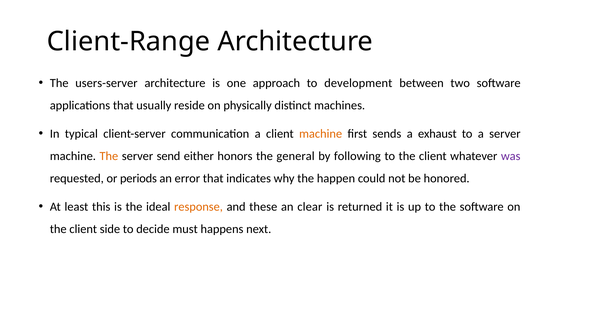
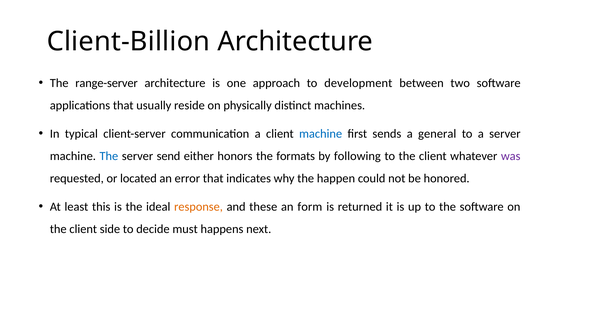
Client-Range: Client-Range -> Client-Billion
users-server: users-server -> range-server
machine at (321, 134) colour: orange -> blue
exhaust: exhaust -> general
The at (109, 156) colour: orange -> blue
general: general -> formats
periods: periods -> located
clear: clear -> form
